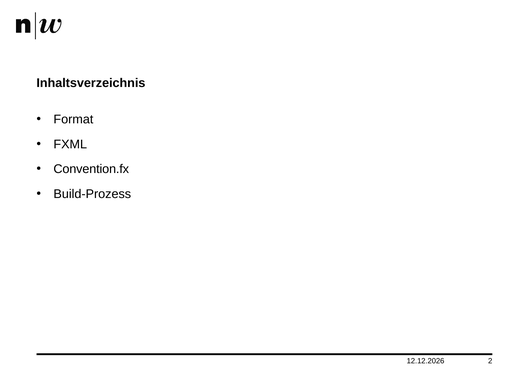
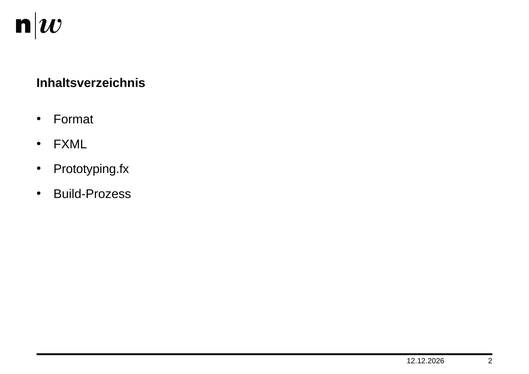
Convention.fx: Convention.fx -> Prototyping.fx
